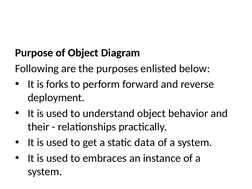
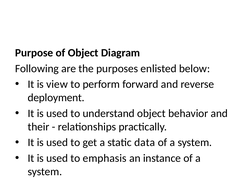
forks: forks -> view
embraces: embraces -> emphasis
